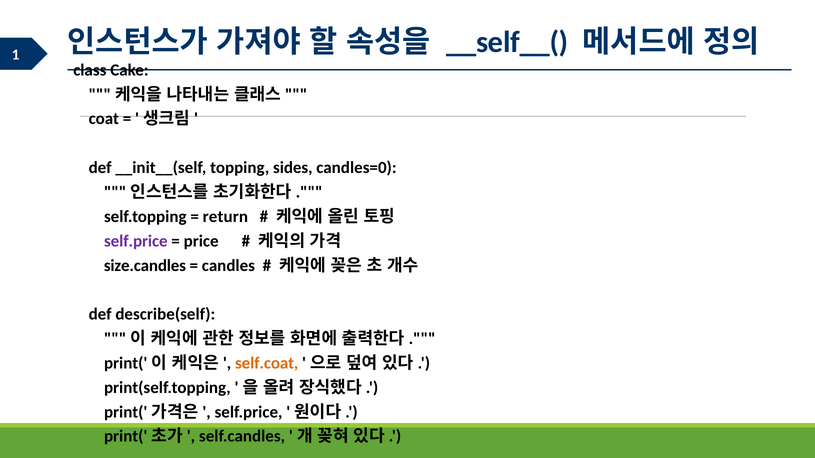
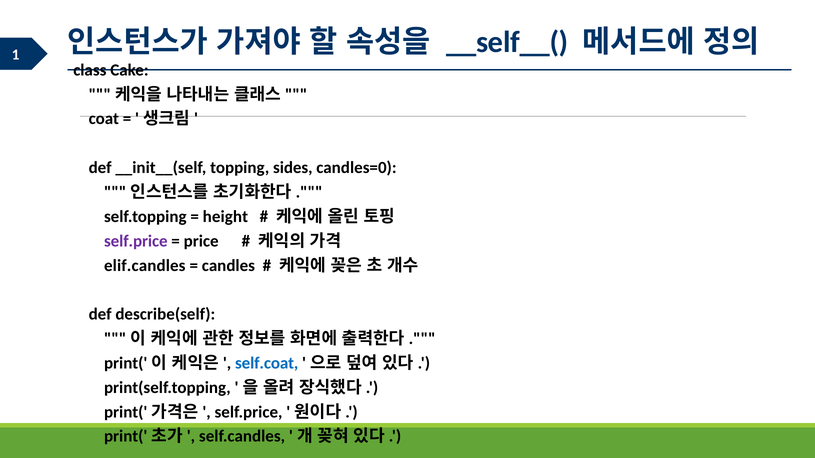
return: return -> height
size.candles: size.candles -> elif.candles
self.coat colour: orange -> blue
